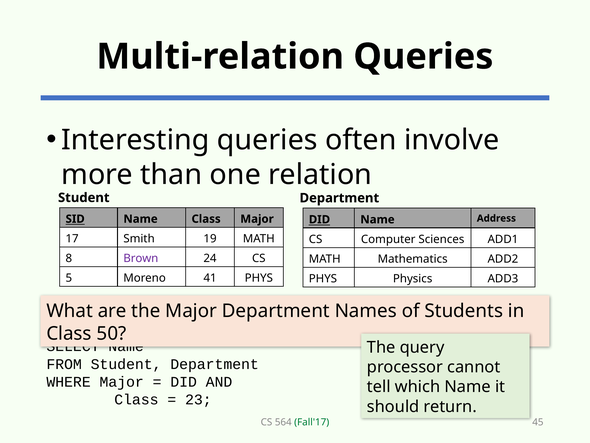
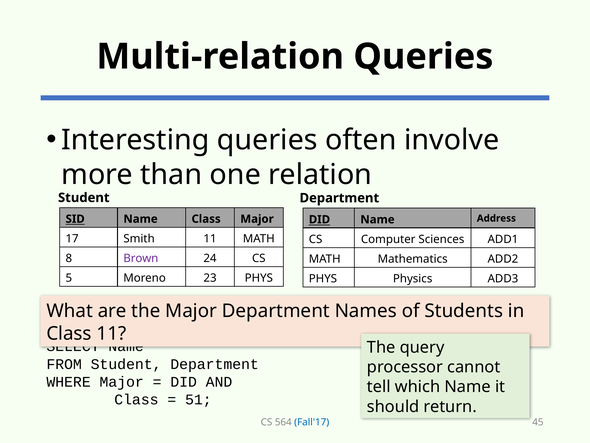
Smith 19: 19 -> 11
41: 41 -> 23
50 at (111, 333): 50 -> 11
23: 23 -> 51
Fall'17 colour: green -> blue
